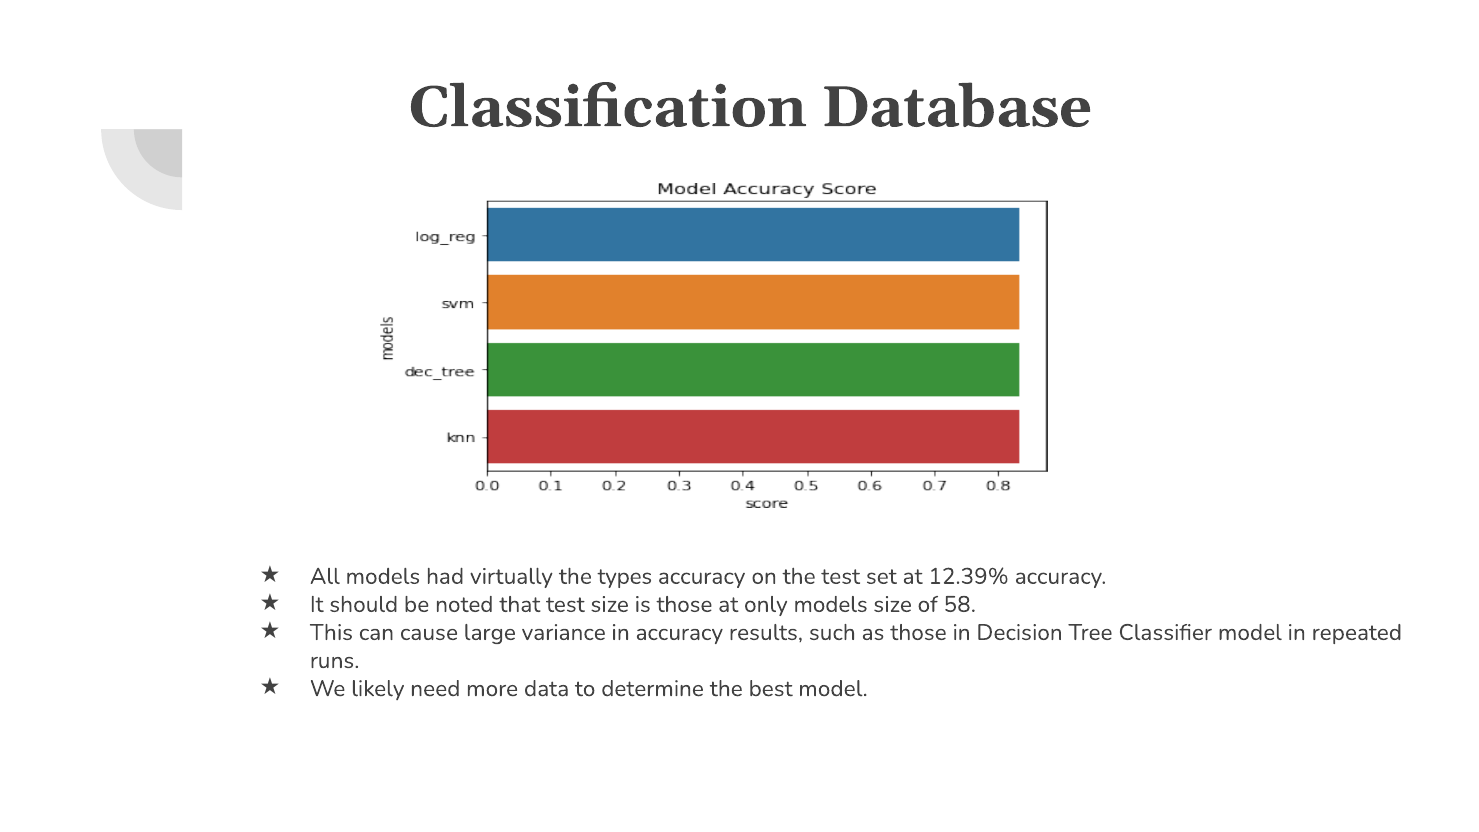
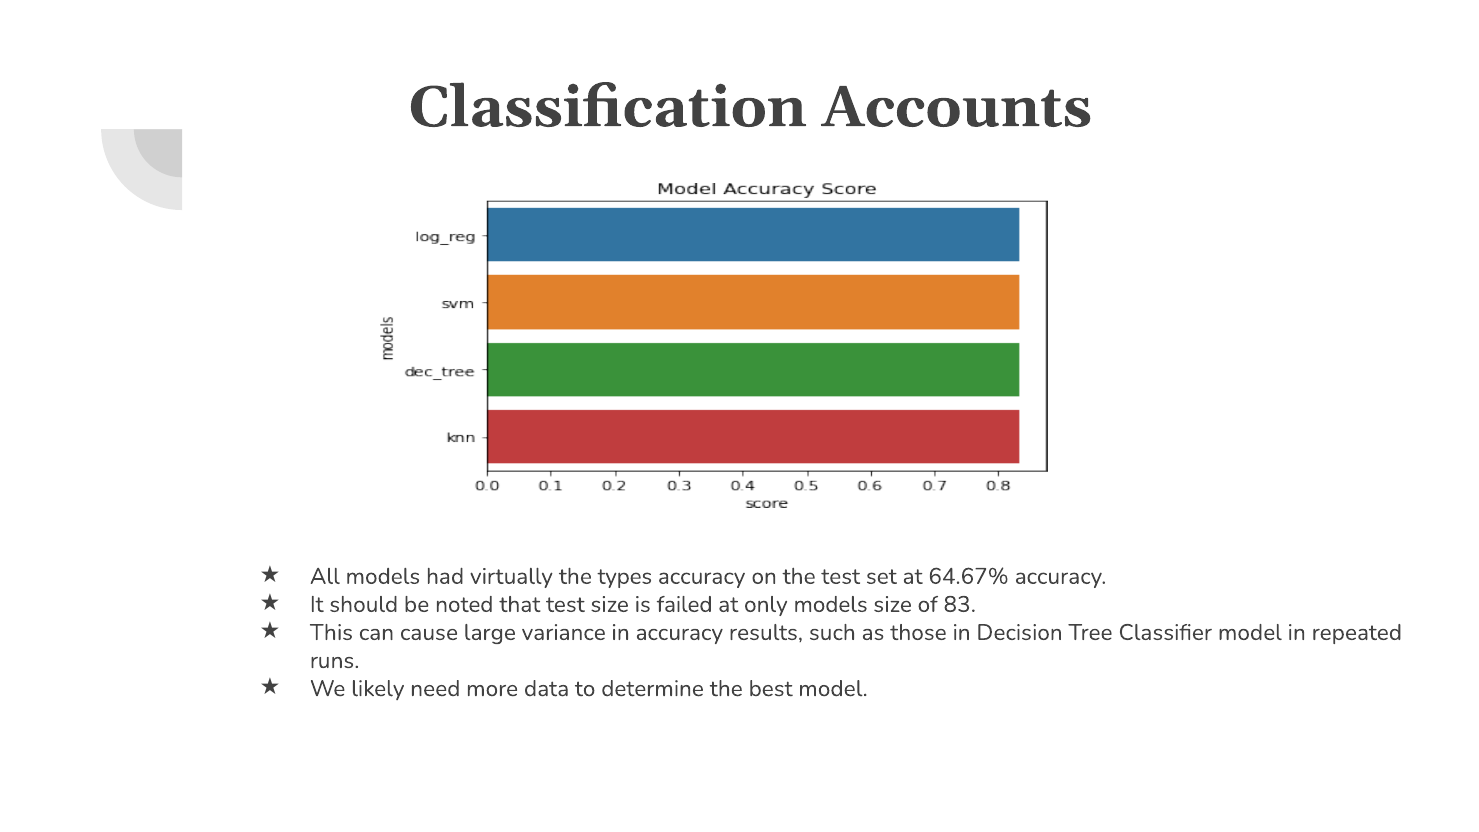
Database: Database -> Accounts
12.39%: 12.39% -> 64.67%
is those: those -> failed
58: 58 -> 83
